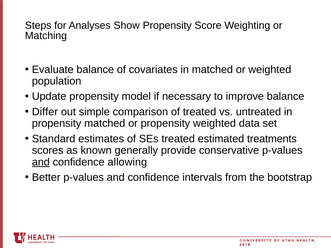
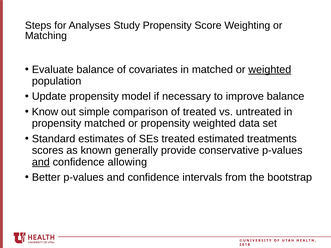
Show: Show -> Study
weighted at (270, 70) underline: none -> present
Differ: Differ -> Know
